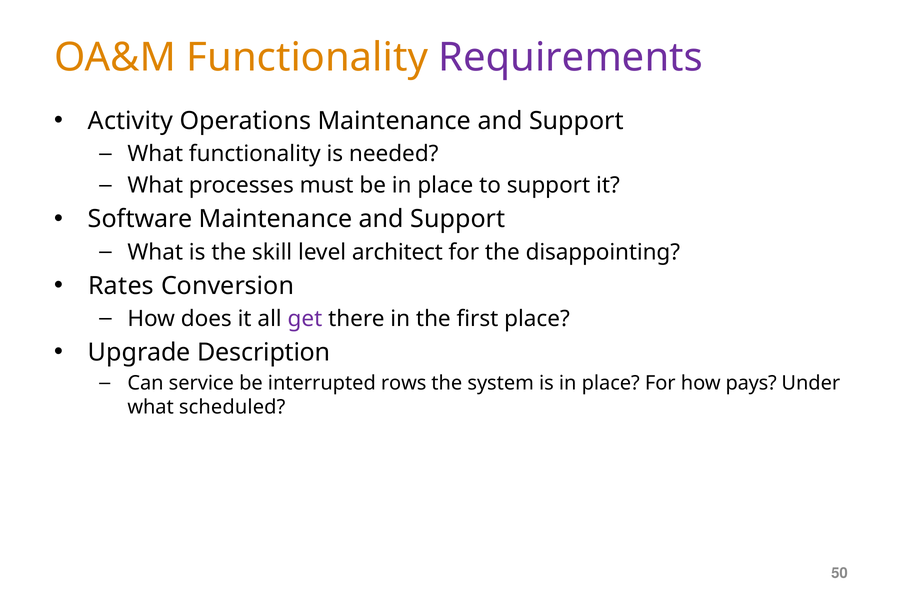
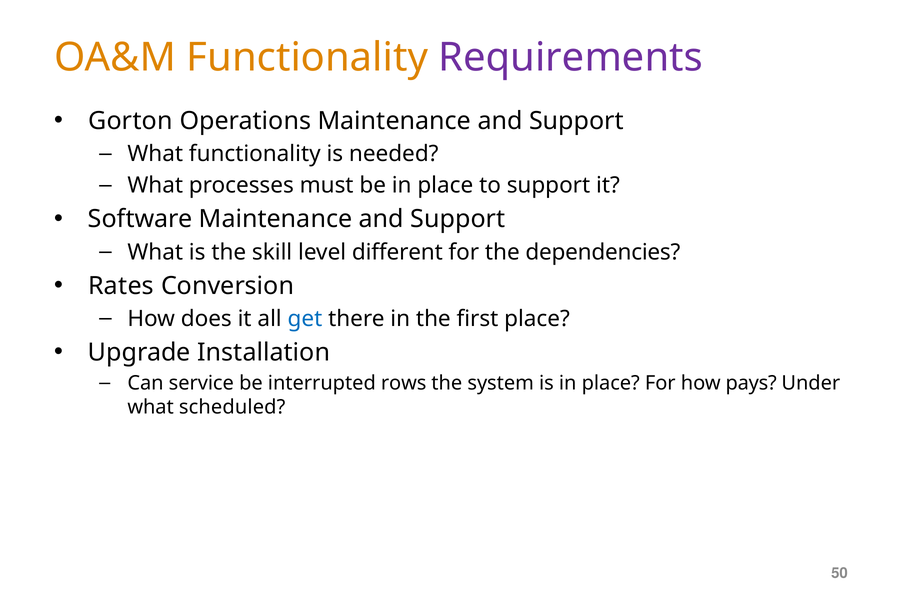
Activity: Activity -> Gorton
architect: architect -> different
disappointing: disappointing -> dependencies
get colour: purple -> blue
Description: Description -> Installation
